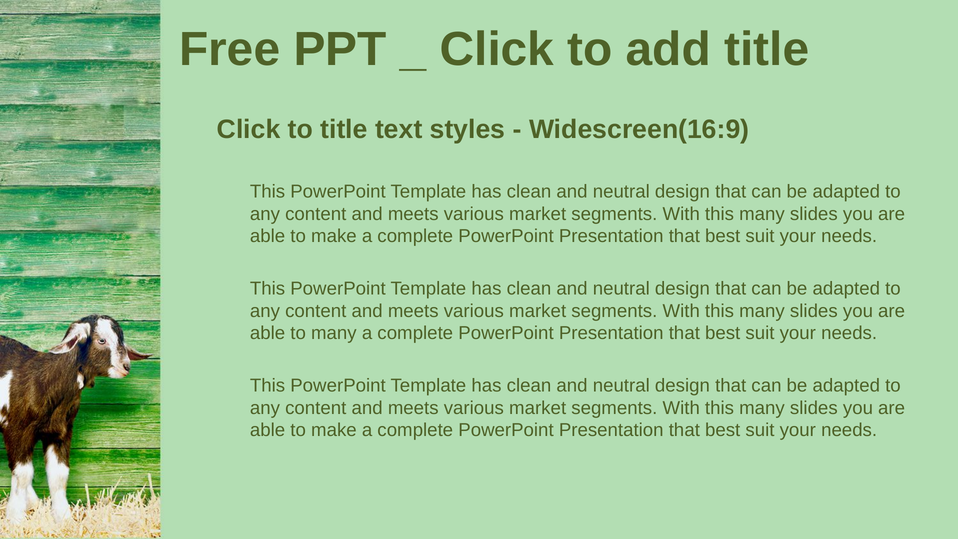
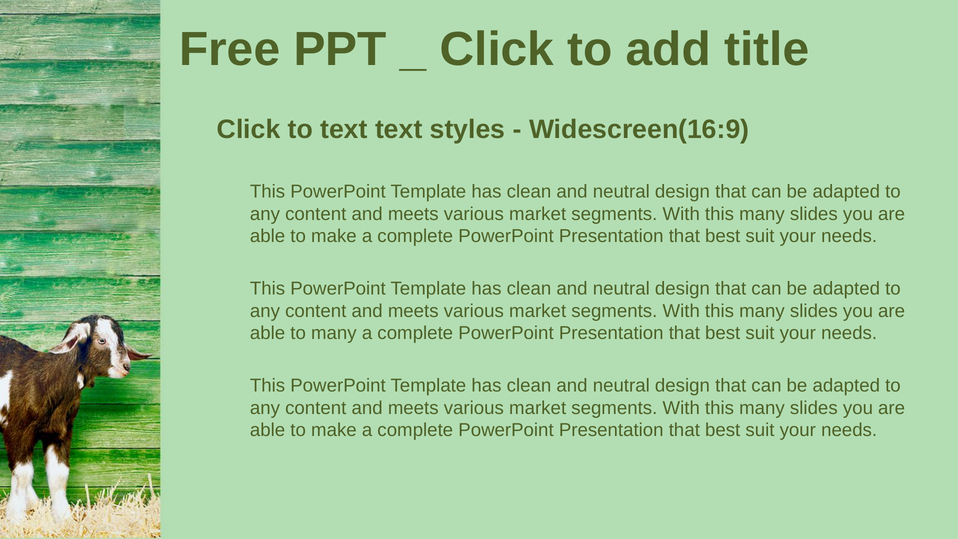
to title: title -> text
